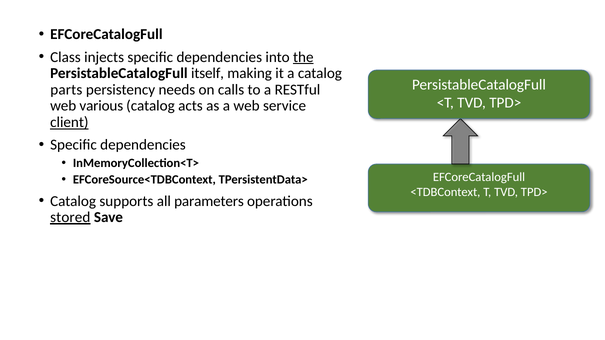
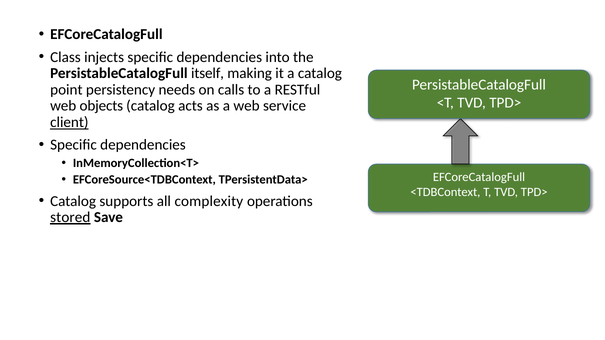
the underline: present -> none
parts: parts -> point
various: various -> objects
parameters: parameters -> complexity
